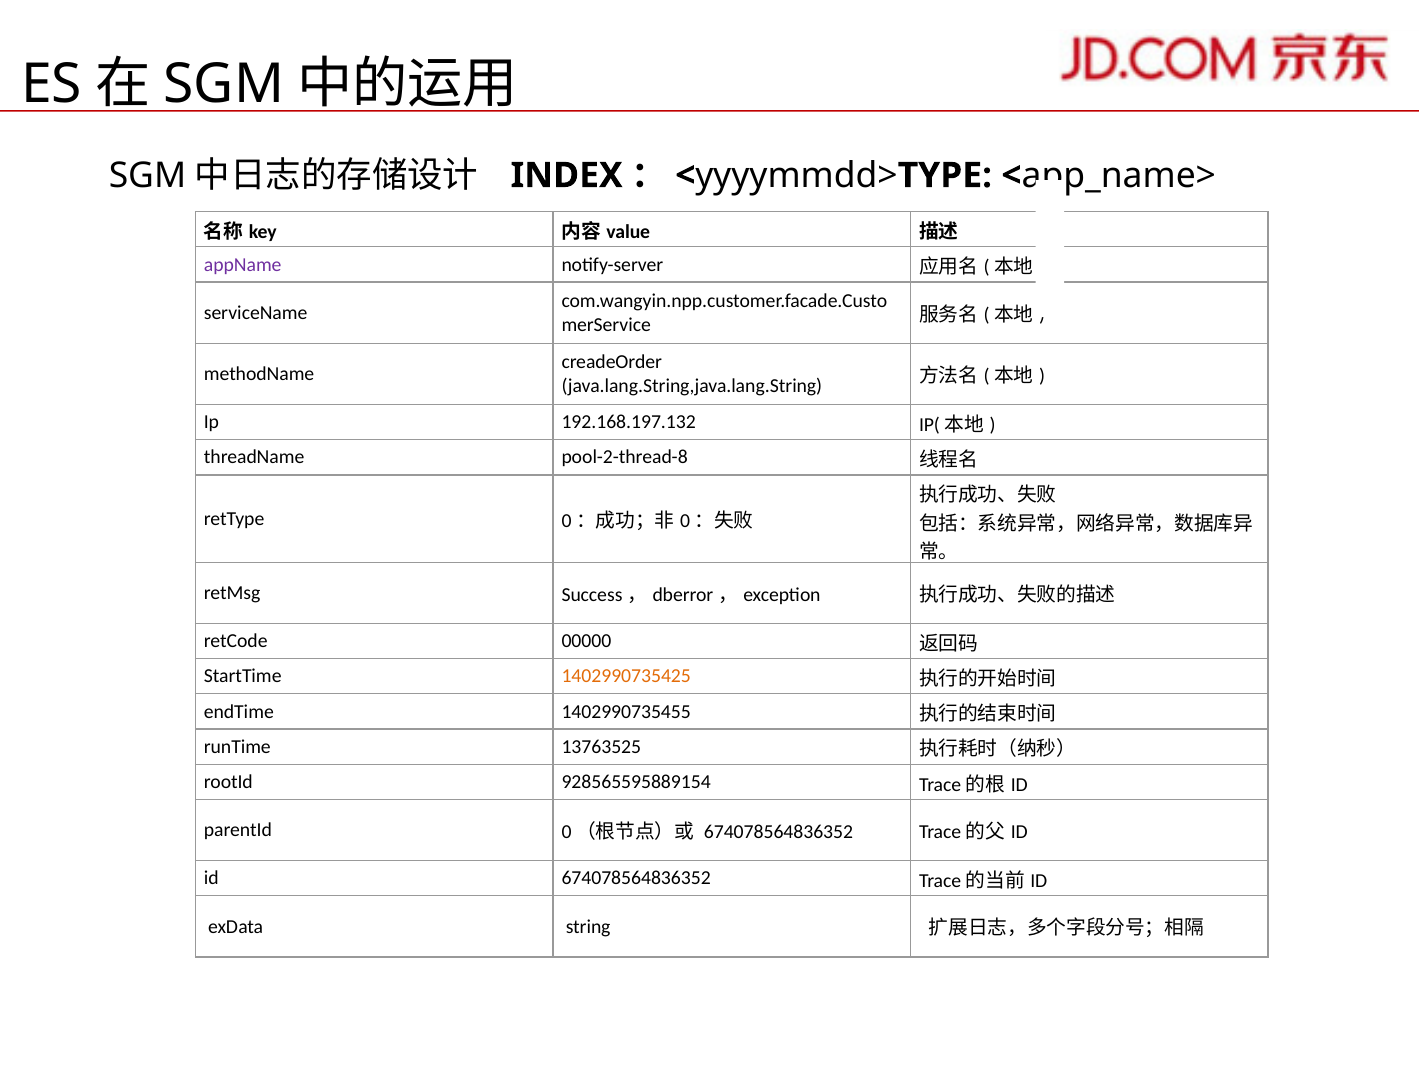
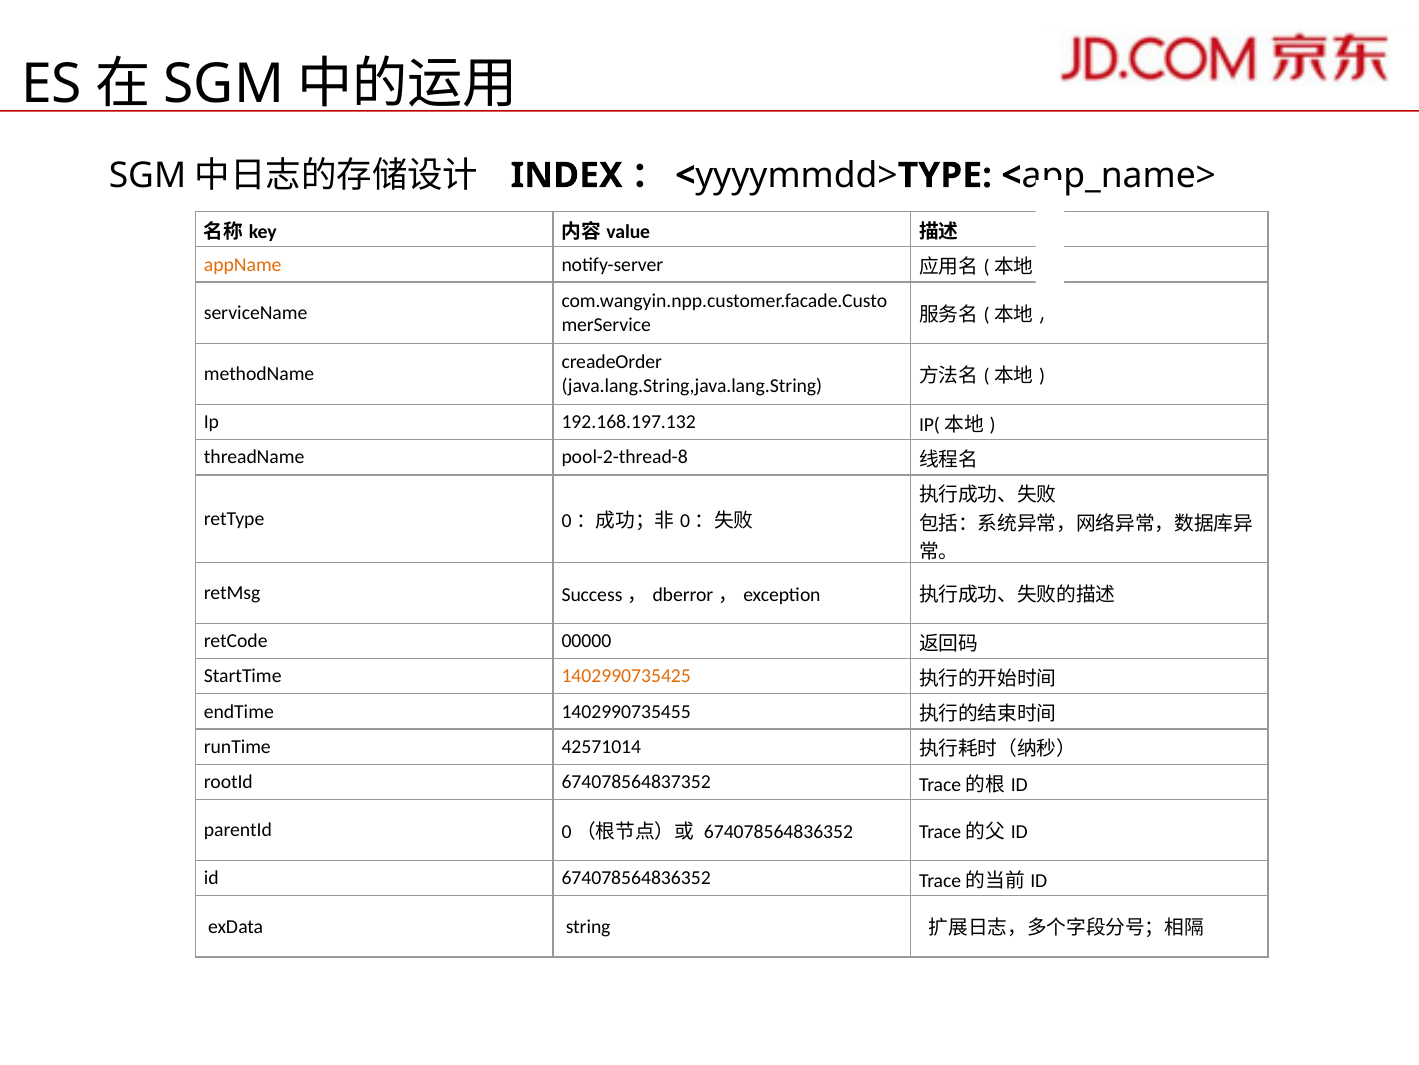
appName colour: purple -> orange
13763525: 13763525 -> 42571014
928565595889154: 928565595889154 -> 674078564837352
